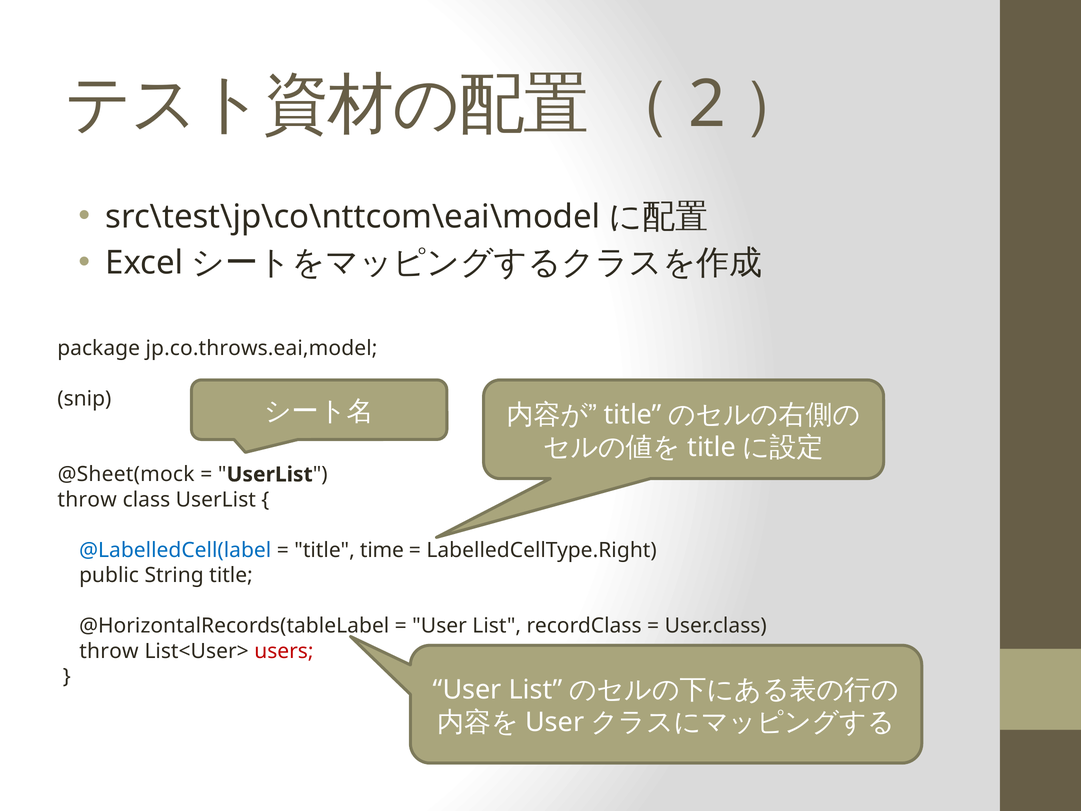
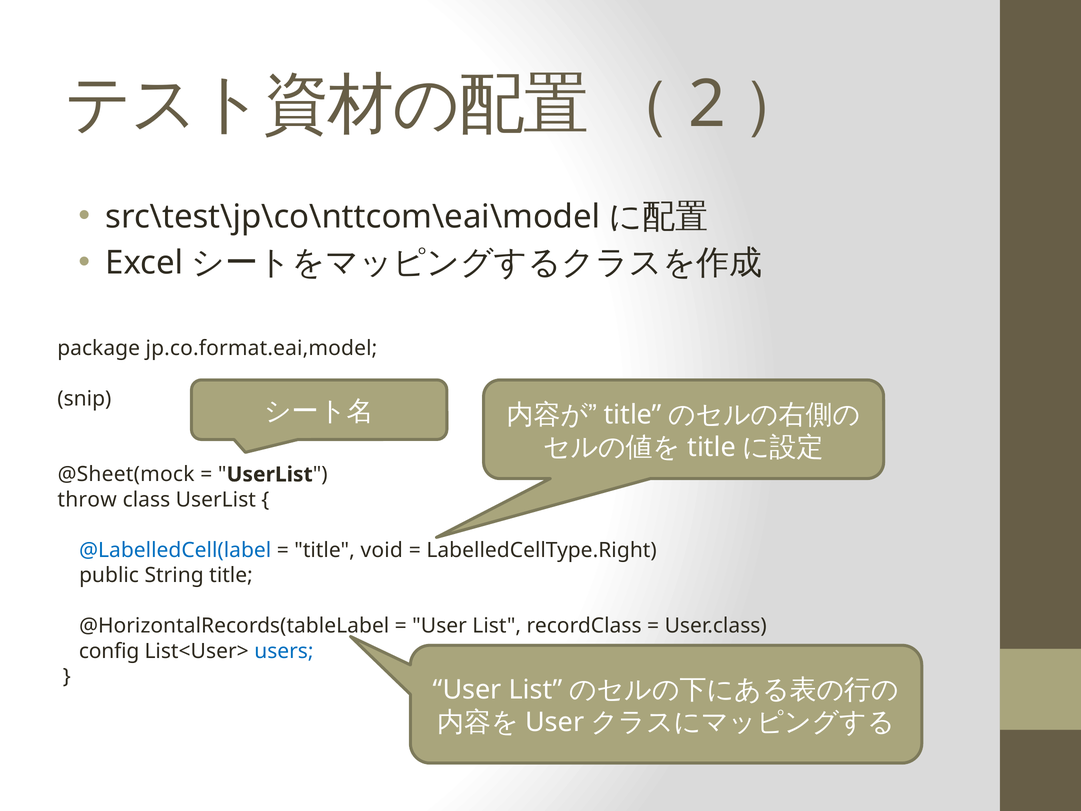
jp.co.throws.eai,model: jp.co.throws.eai,model -> jp.co.format.eai,model
time: time -> void
throw at (109, 651): throw -> config
users colour: red -> blue
